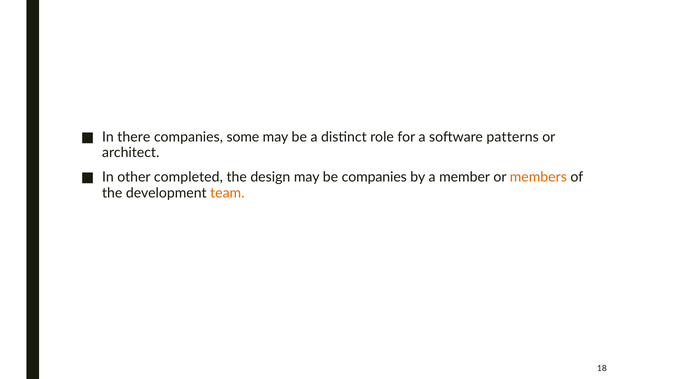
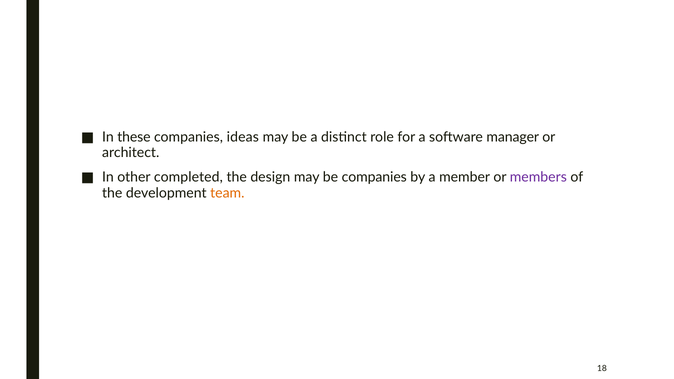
there: there -> these
some: some -> ideas
patterns: patterns -> manager
members colour: orange -> purple
